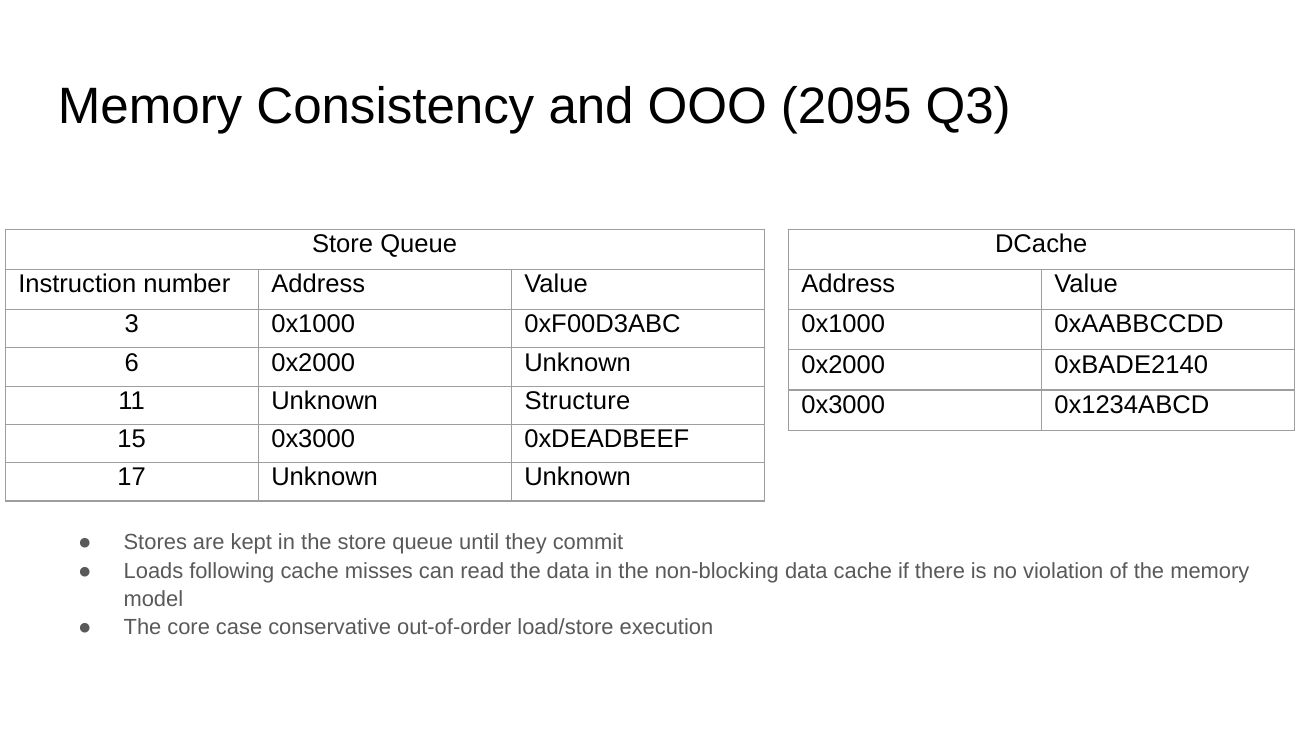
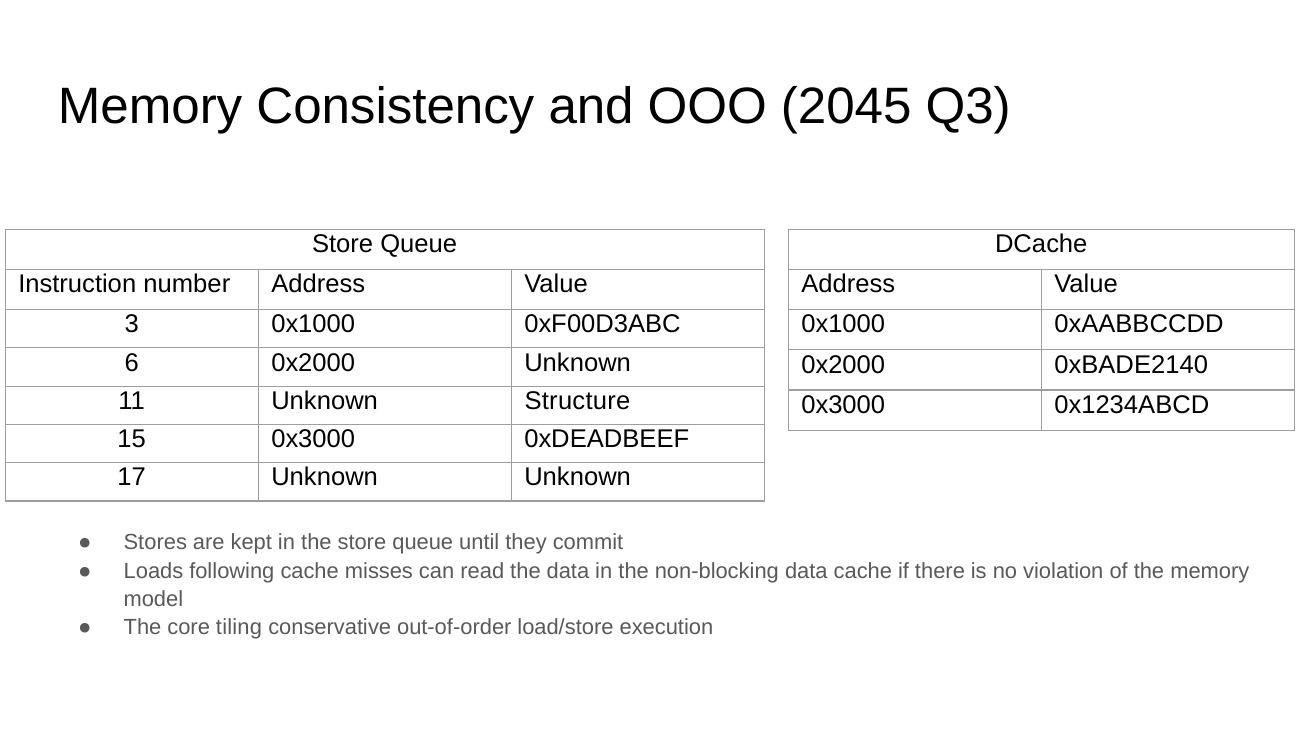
2095: 2095 -> 2045
case: case -> tiling
